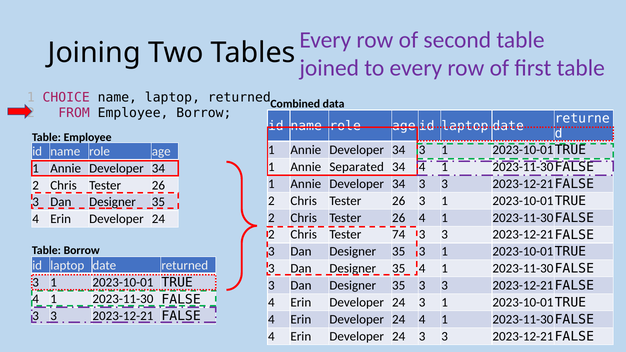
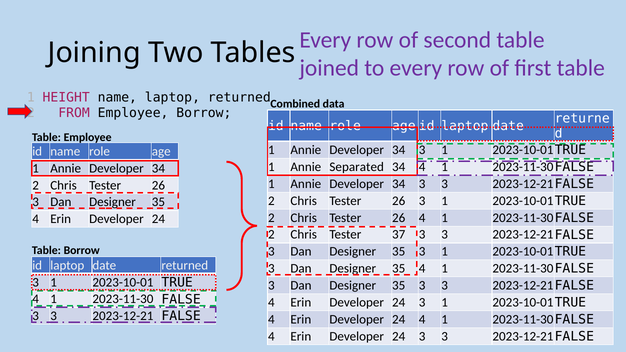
CHOICE: CHOICE -> HEIGHT
74: 74 -> 37
